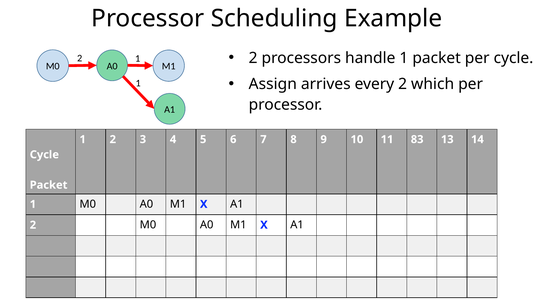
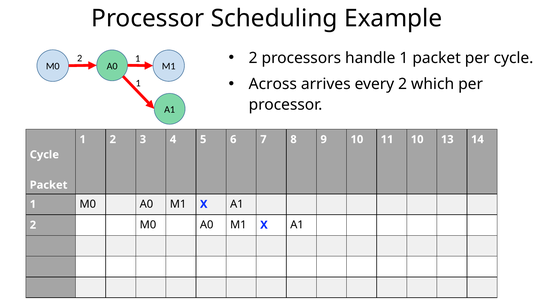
Assign: Assign -> Across
11 83: 83 -> 10
